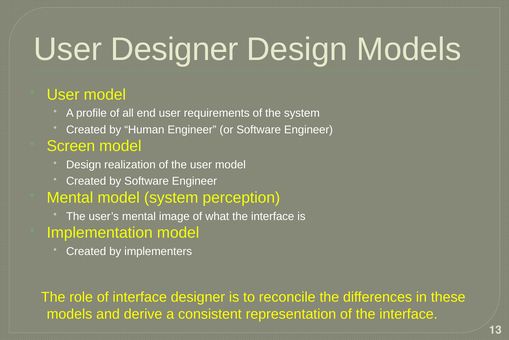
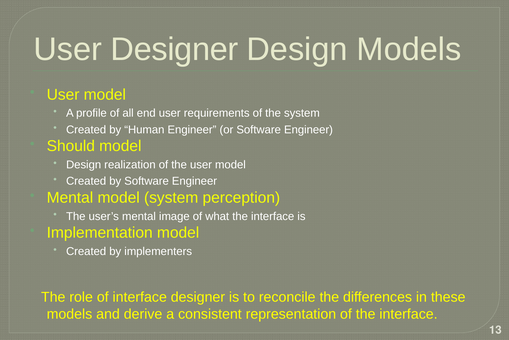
Screen: Screen -> Should
